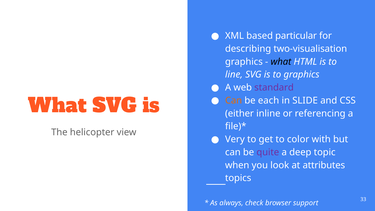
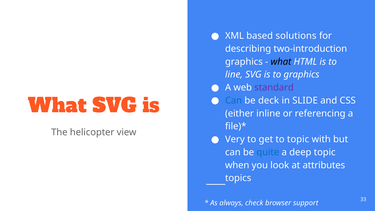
particular: particular -> solutions
two-visualisation: two-visualisation -> two-introduction
Can at (234, 100) colour: orange -> blue
each: each -> deck
to color: color -> topic
quite colour: purple -> blue
